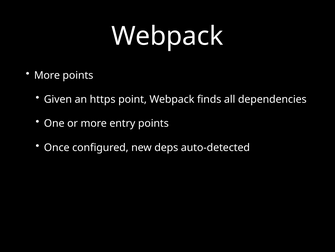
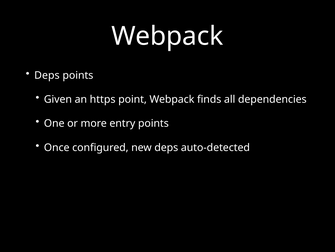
More at (47, 75): More -> Deps
